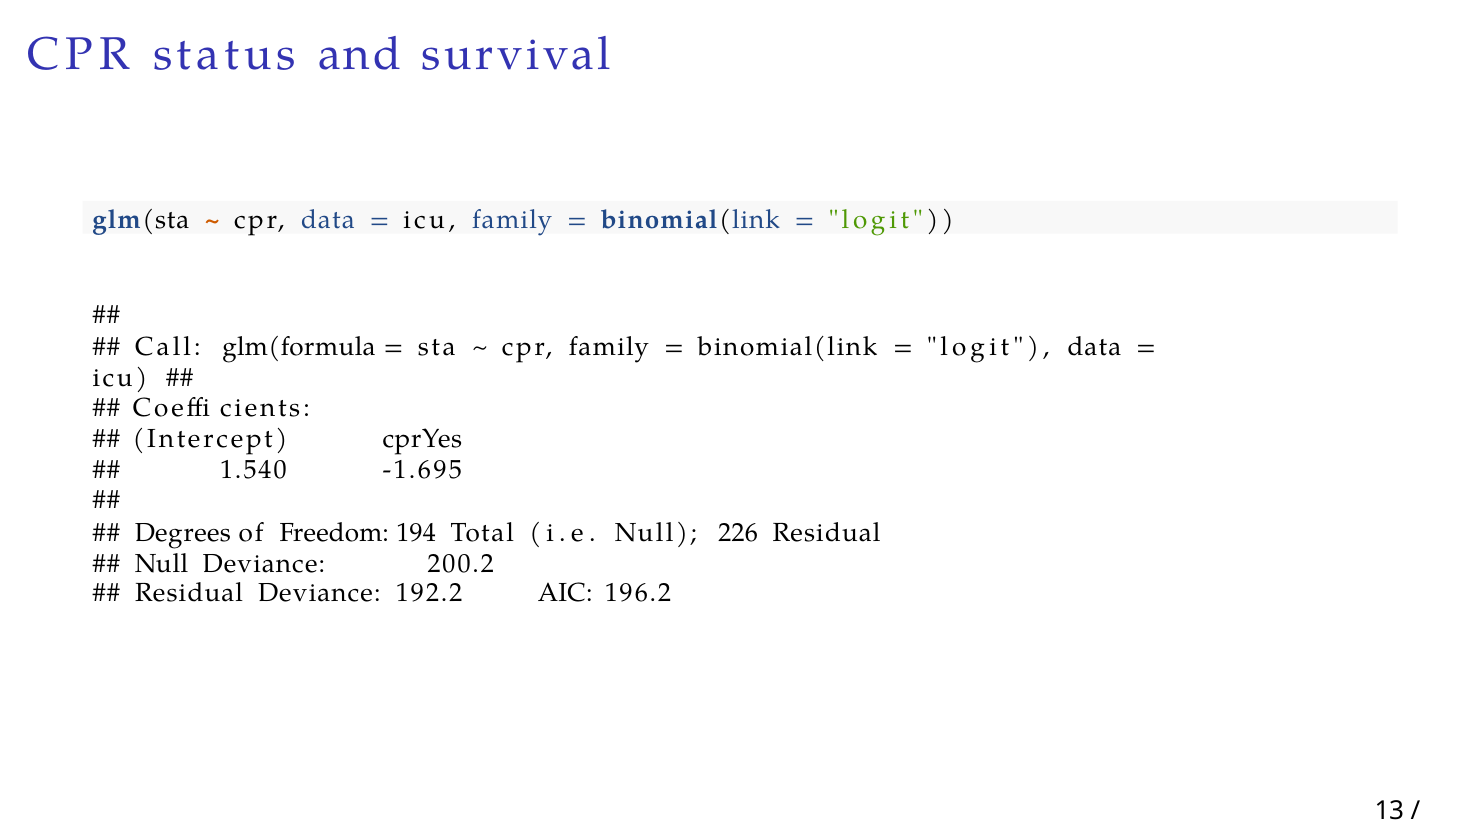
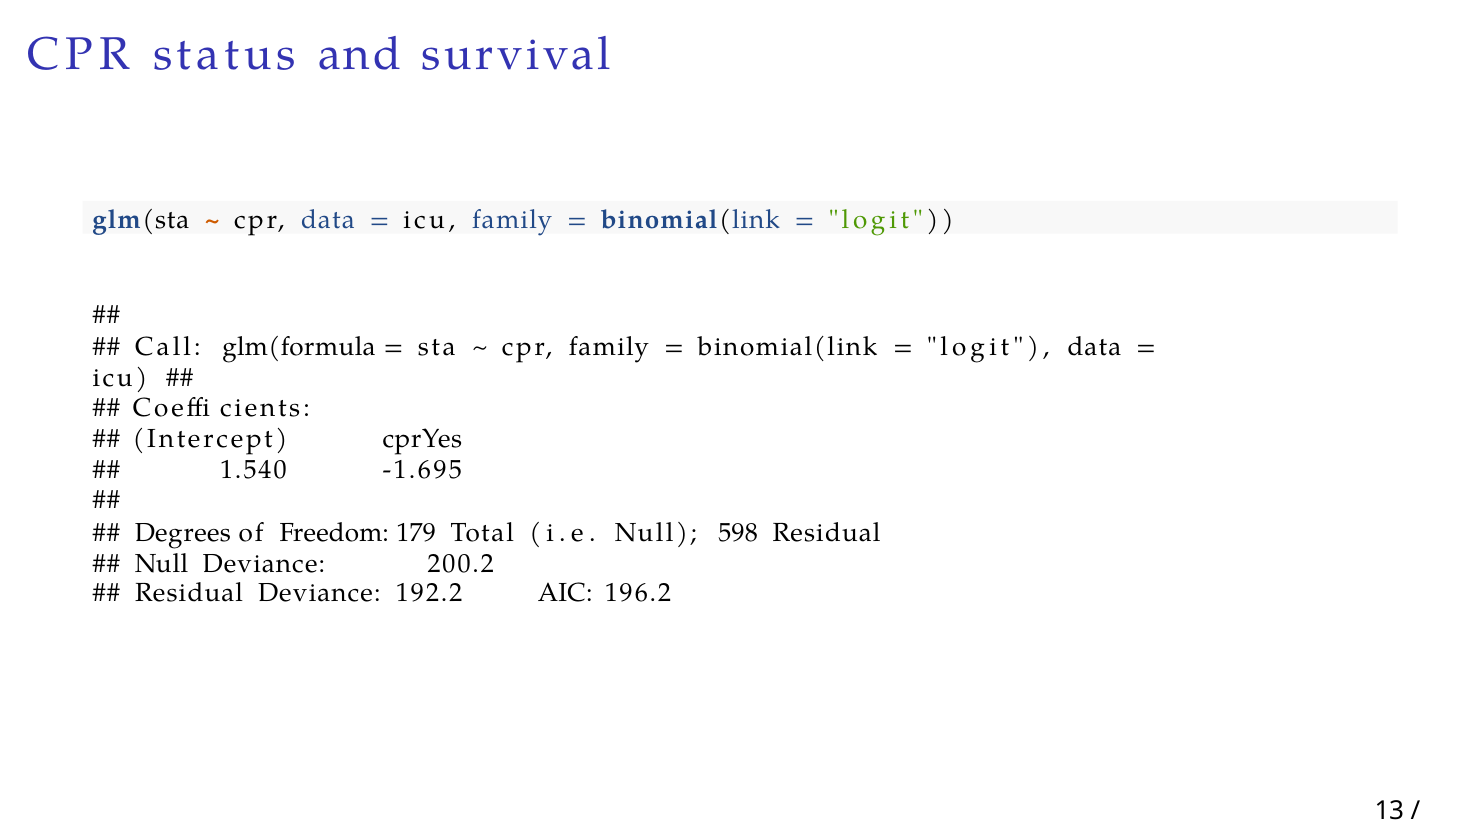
194: 194 -> 179
226: 226 -> 598
